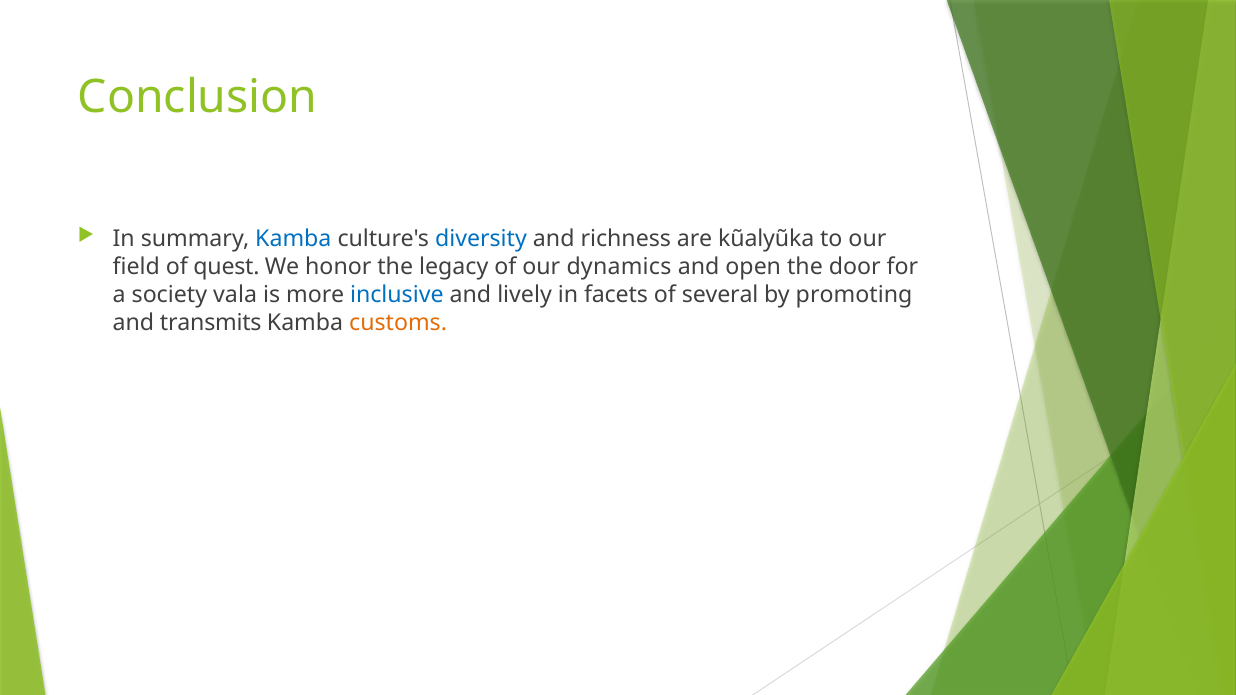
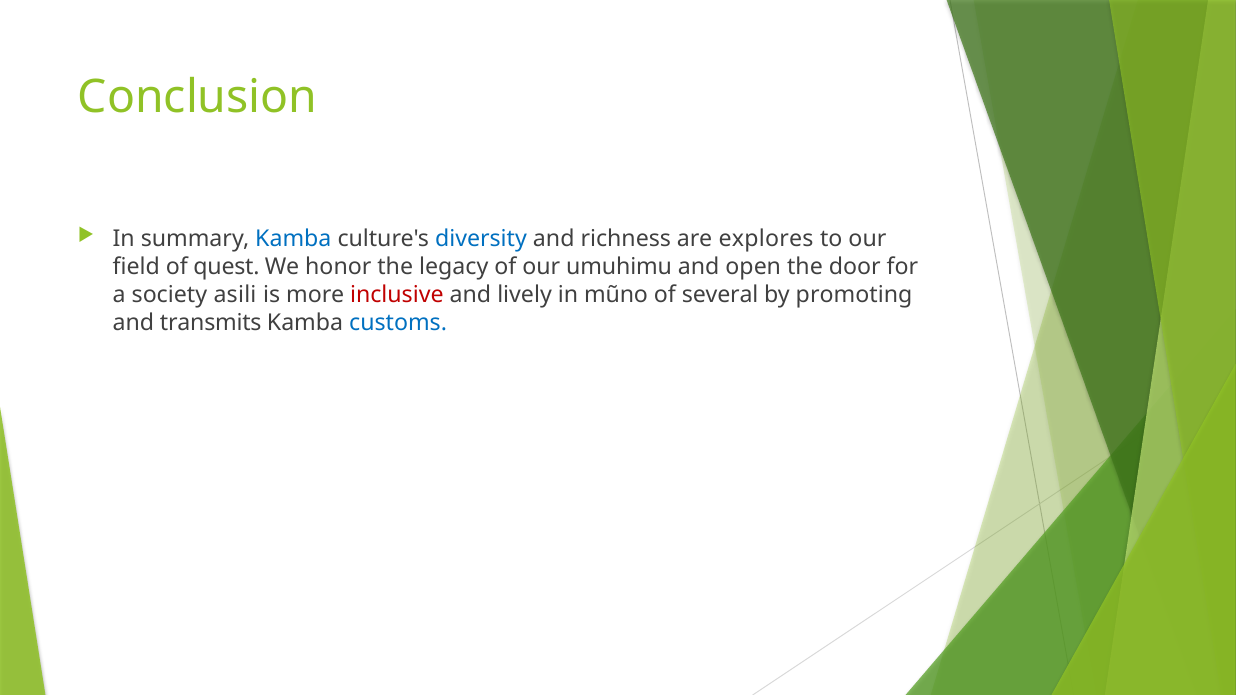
kũalyũka: kũalyũka -> explores
dynamics: dynamics -> umuhimu
vala: vala -> asili
inclusive colour: blue -> red
facets: facets -> mũno
customs colour: orange -> blue
